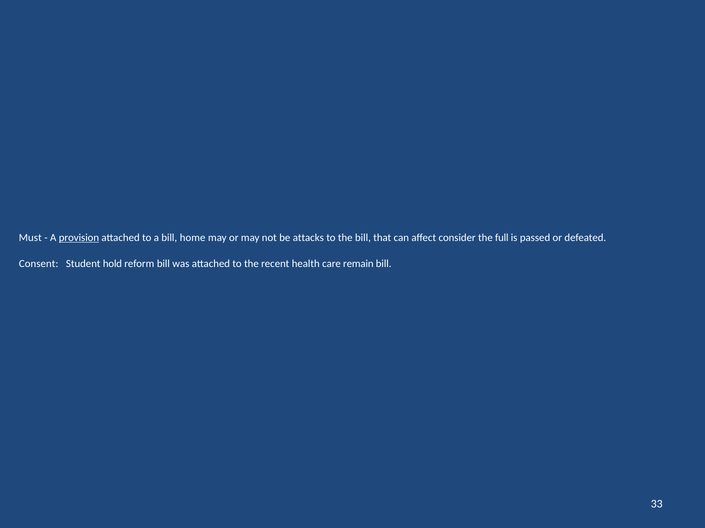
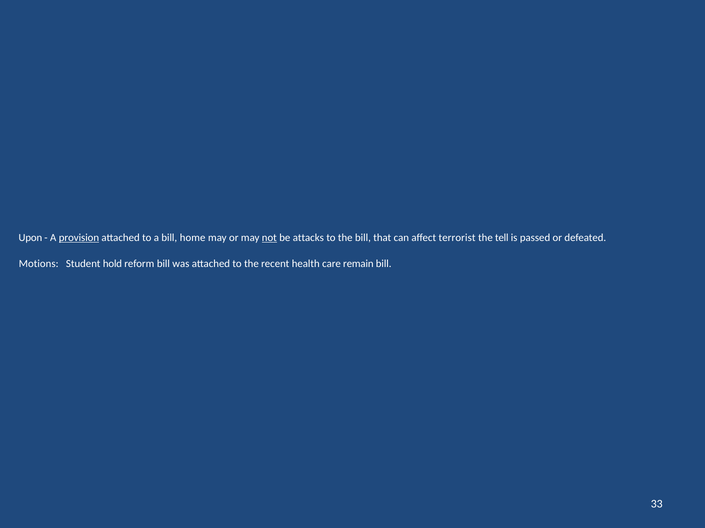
Must: Must -> Upon
not underline: none -> present
consider: consider -> terrorist
full: full -> tell
Consent: Consent -> Motions
